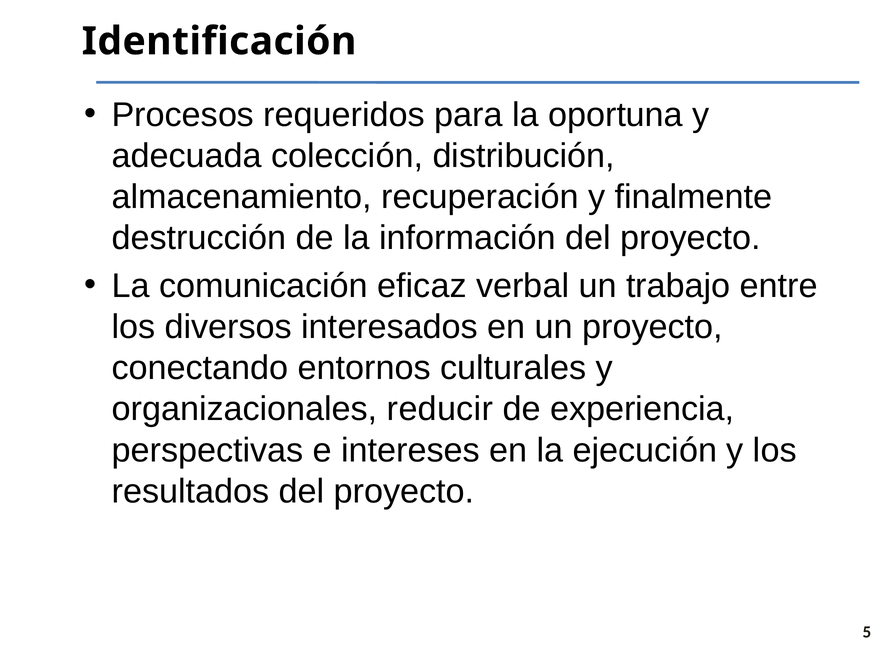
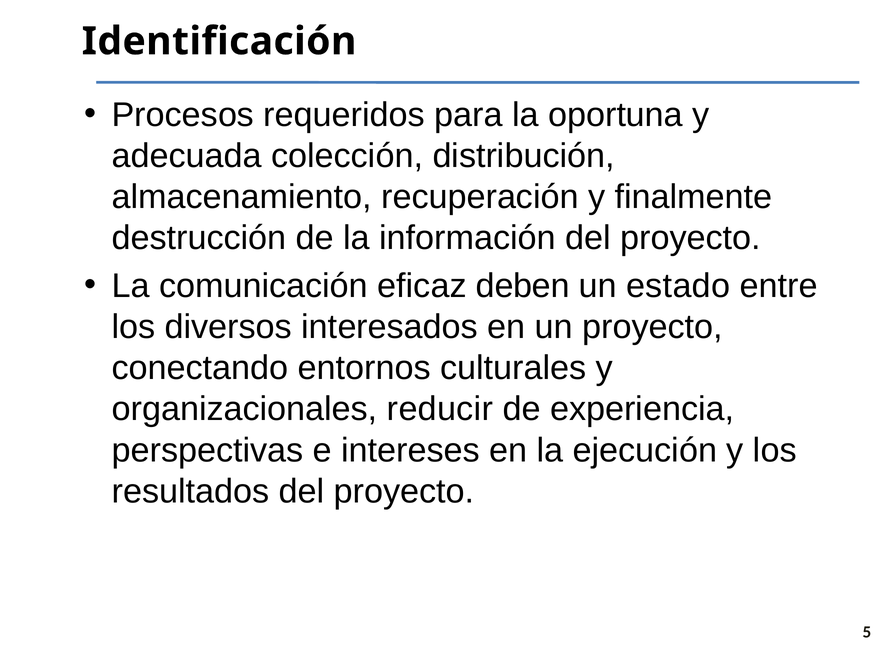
verbal: verbal -> deben
trabajo: trabajo -> estado
